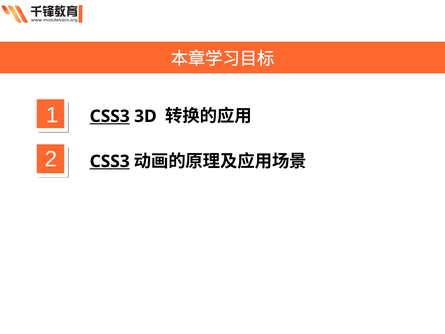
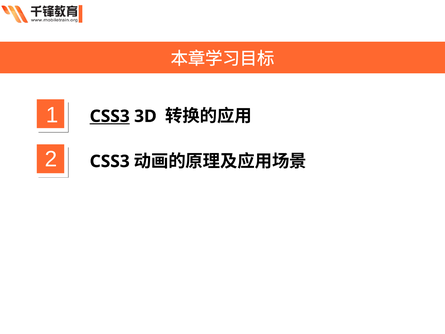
CSS3 at (110, 161) underline: present -> none
